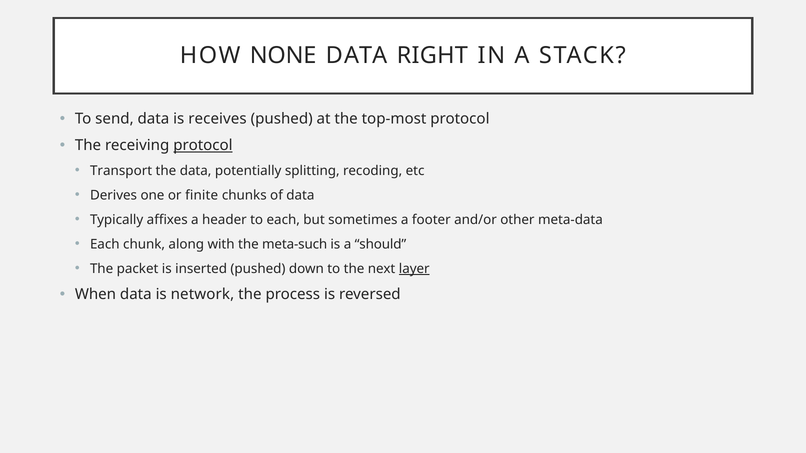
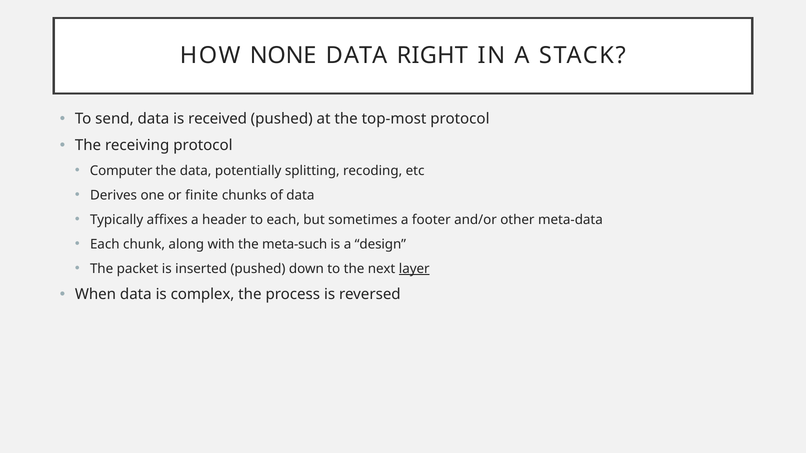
receives: receives -> received
protocol at (203, 145) underline: present -> none
Transport: Transport -> Computer
should: should -> design
network: network -> complex
